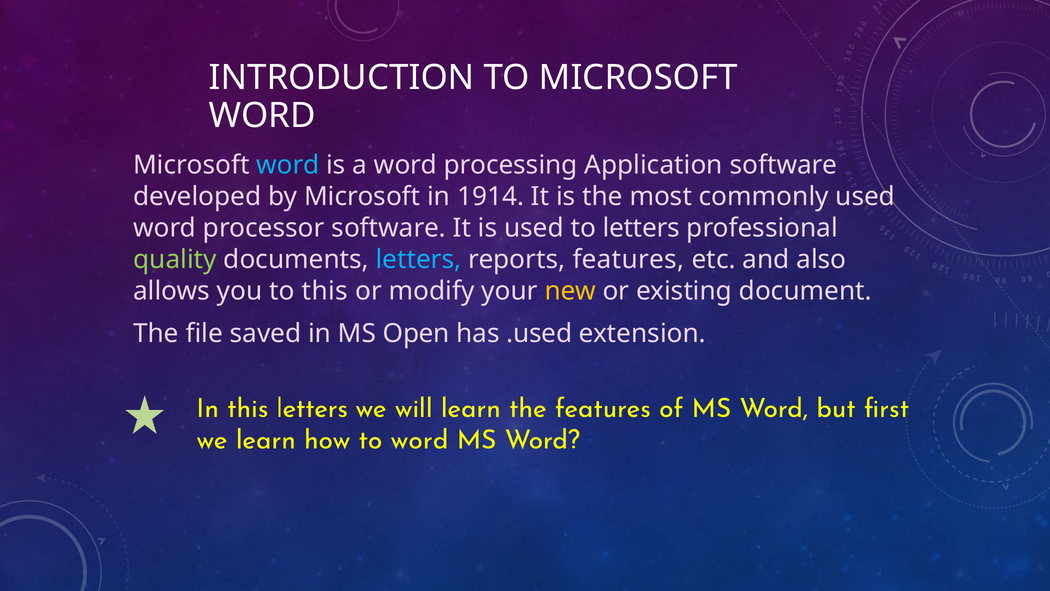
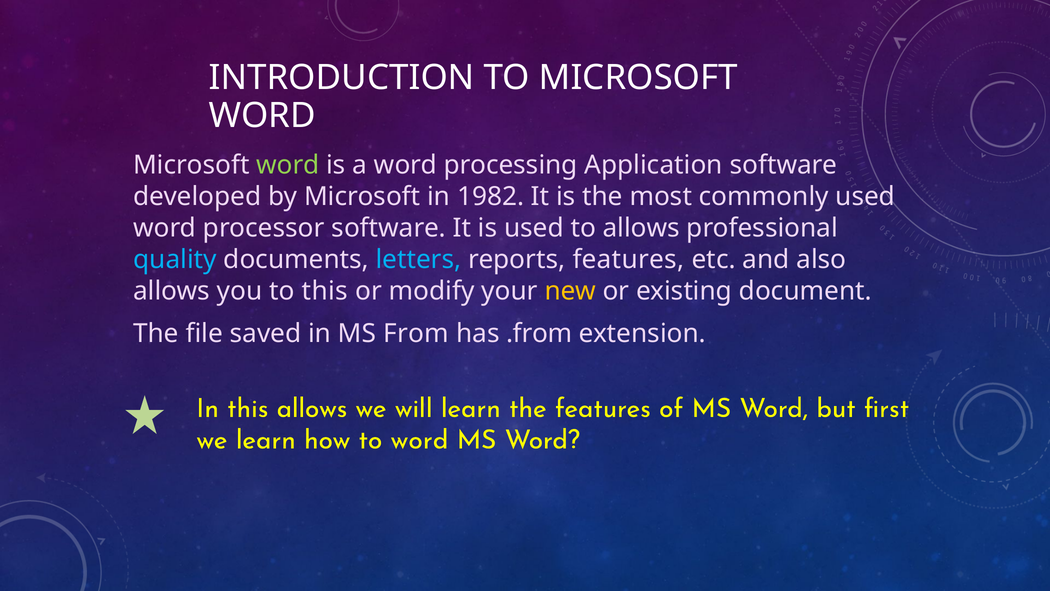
word at (288, 165) colour: light blue -> light green
1914: 1914 -> 1982
to letters: letters -> allows
quality colour: light green -> light blue
Open: Open -> From
.used: .used -> .from
this letters: letters -> allows
